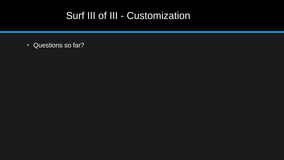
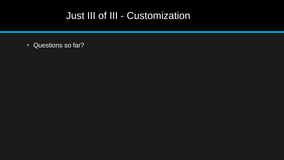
Surf: Surf -> Just
